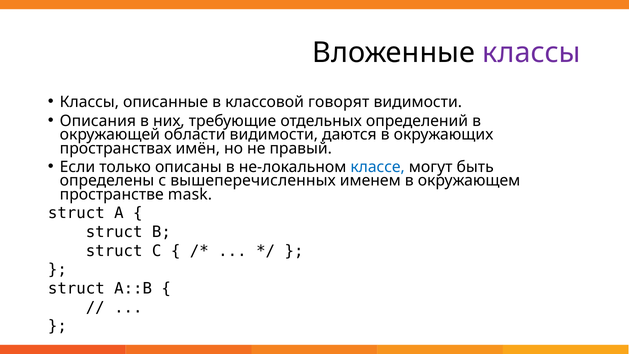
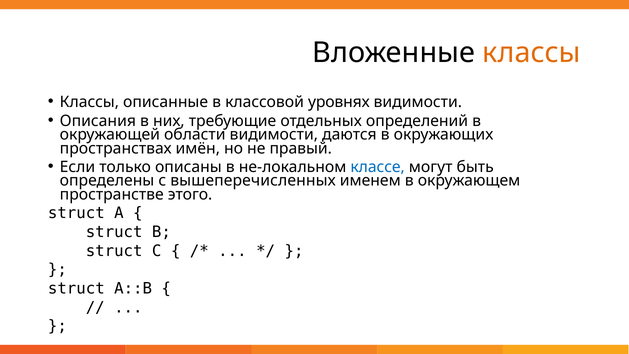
классы at (532, 53) colour: purple -> orange
говорят: говорят -> уровнях
mask: mask -> этого
